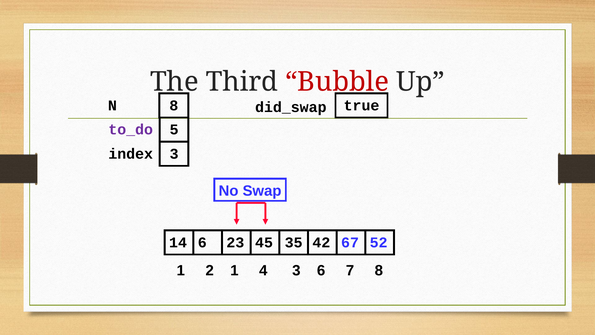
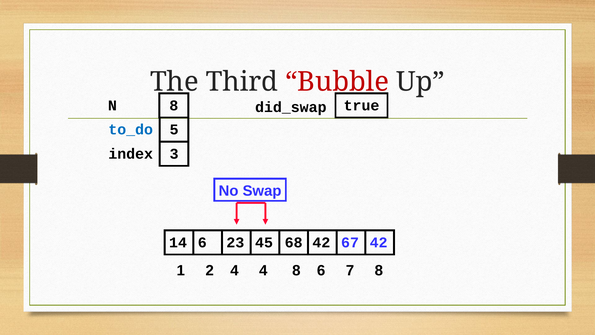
to_do colour: purple -> blue
35: 35 -> 68
14 52: 52 -> 42
2 1: 1 -> 4
4 3: 3 -> 8
